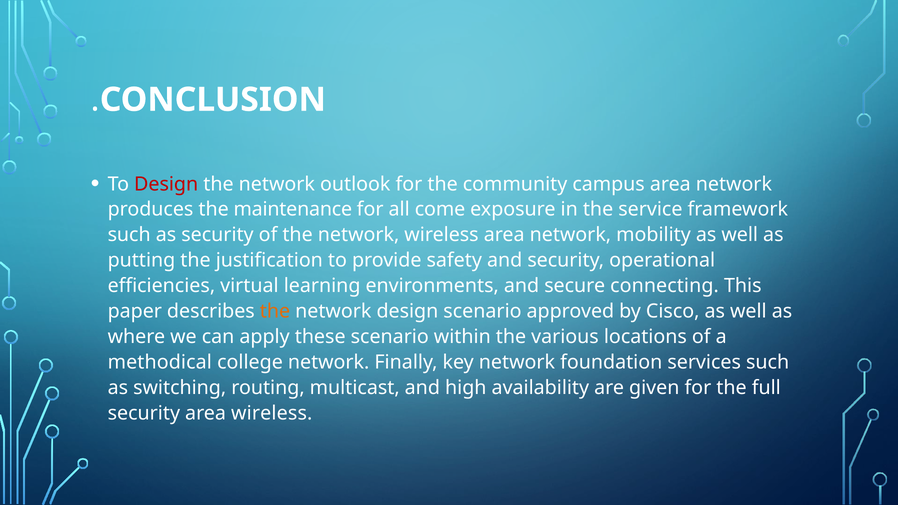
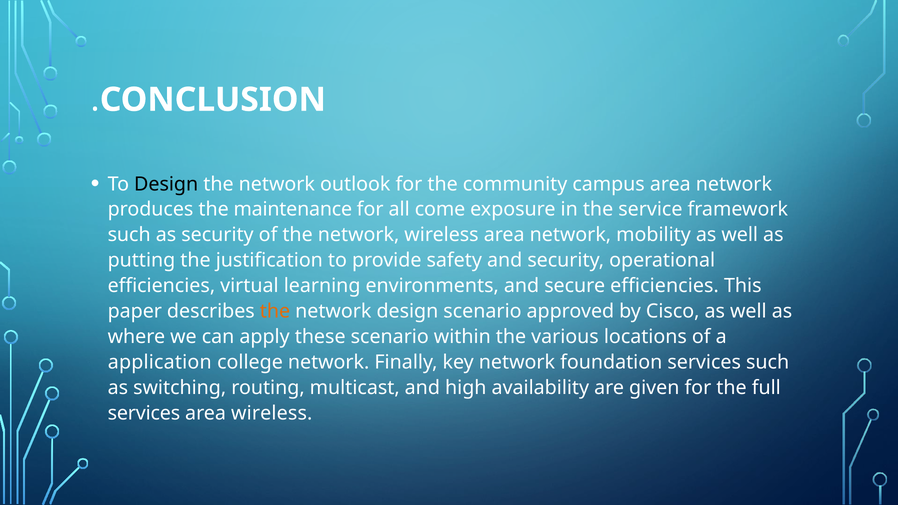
Design at (166, 184) colour: red -> black
secure connecting: connecting -> efficiencies
methodical: methodical -> application
security at (144, 413): security -> services
